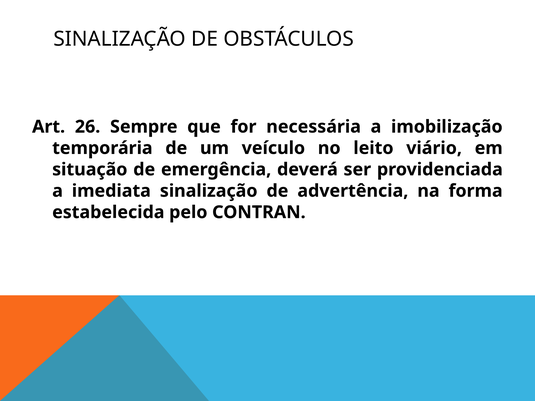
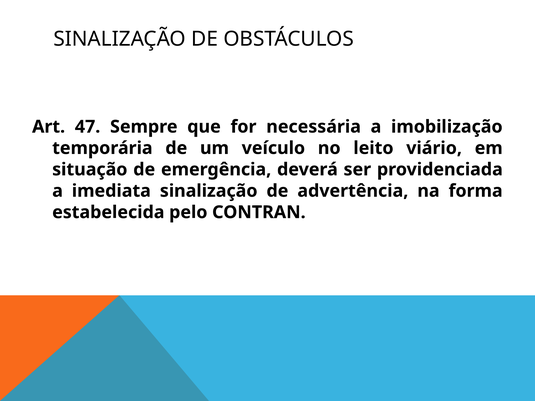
26: 26 -> 47
